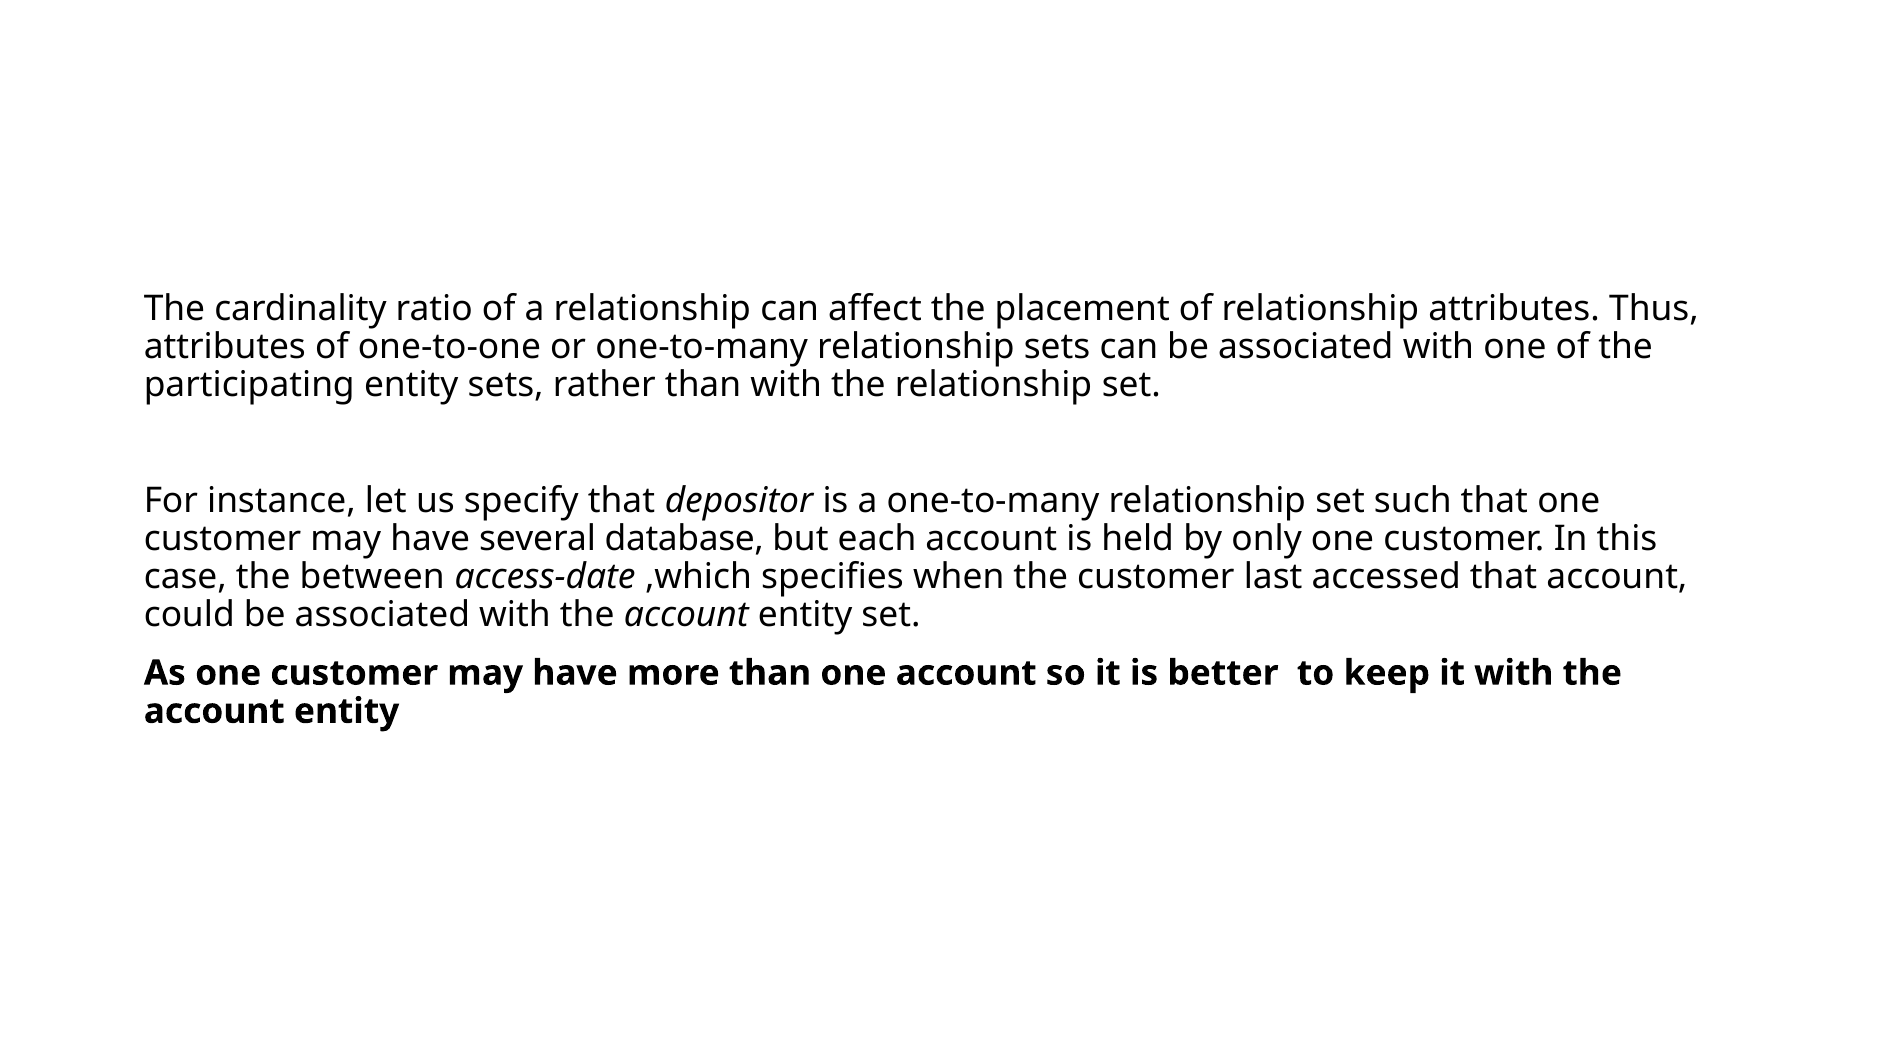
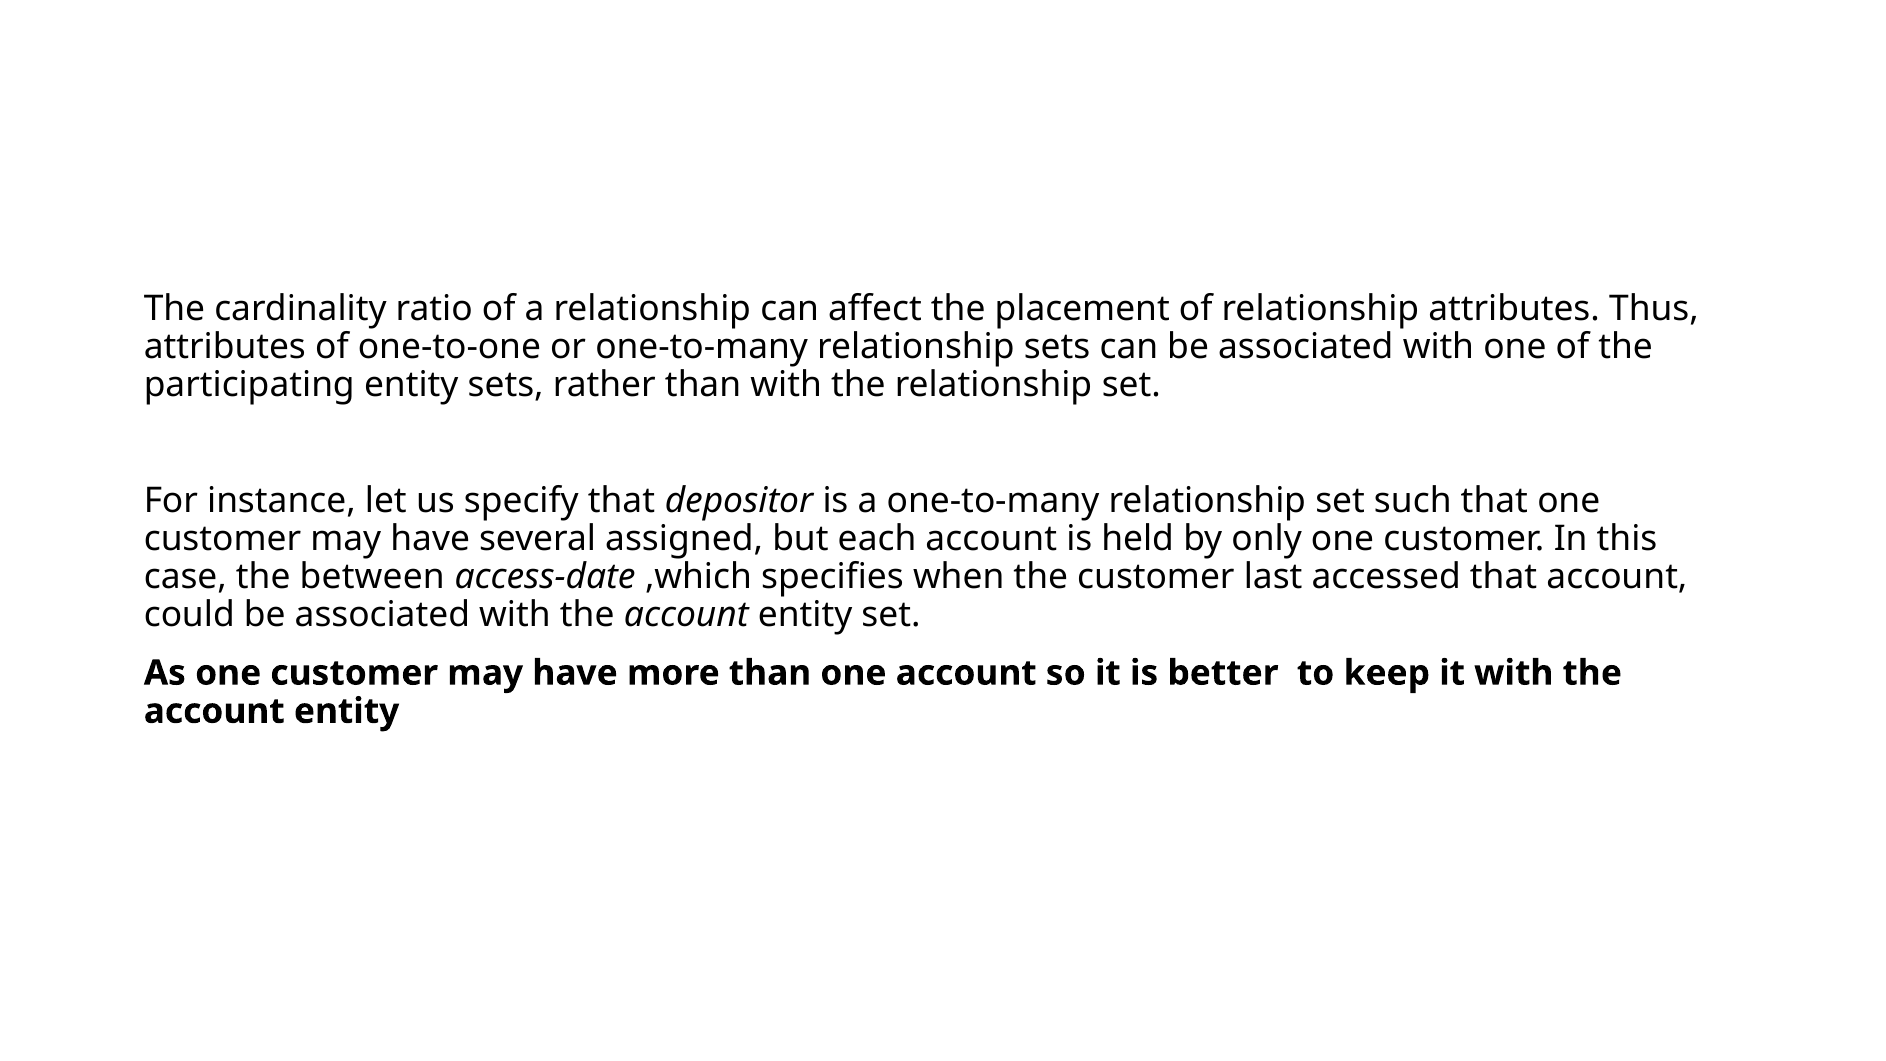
database: database -> assigned
